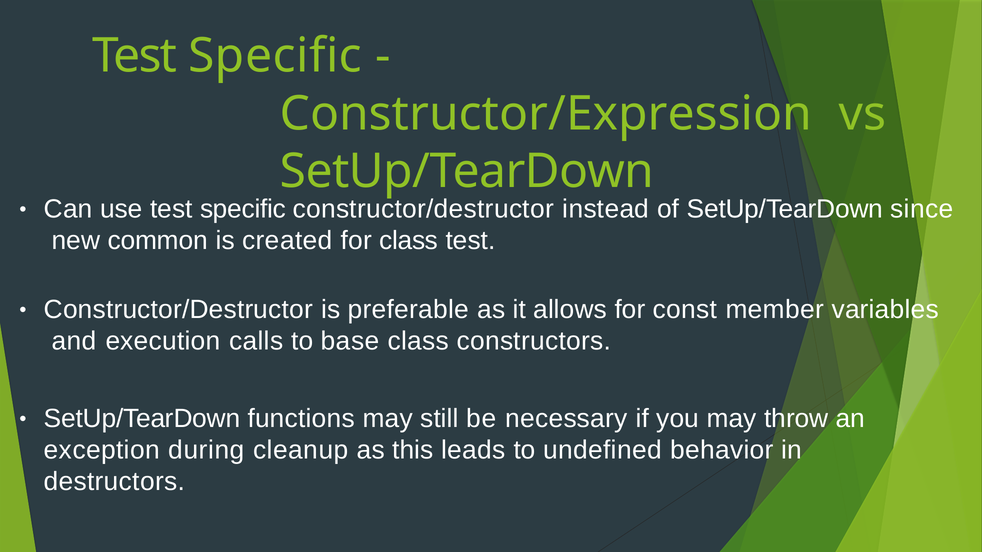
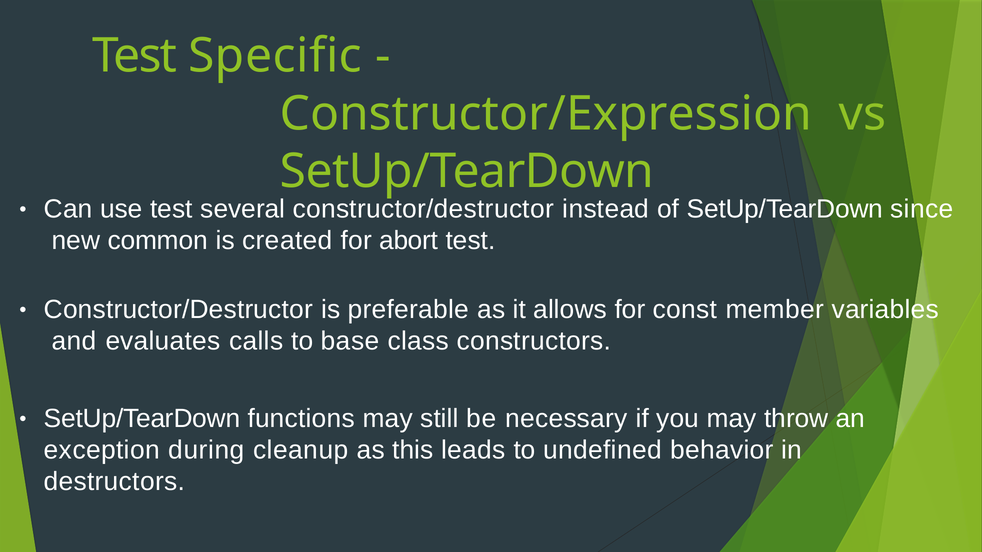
use test specific: specific -> several
for class: class -> abort
execution: execution -> evaluates
